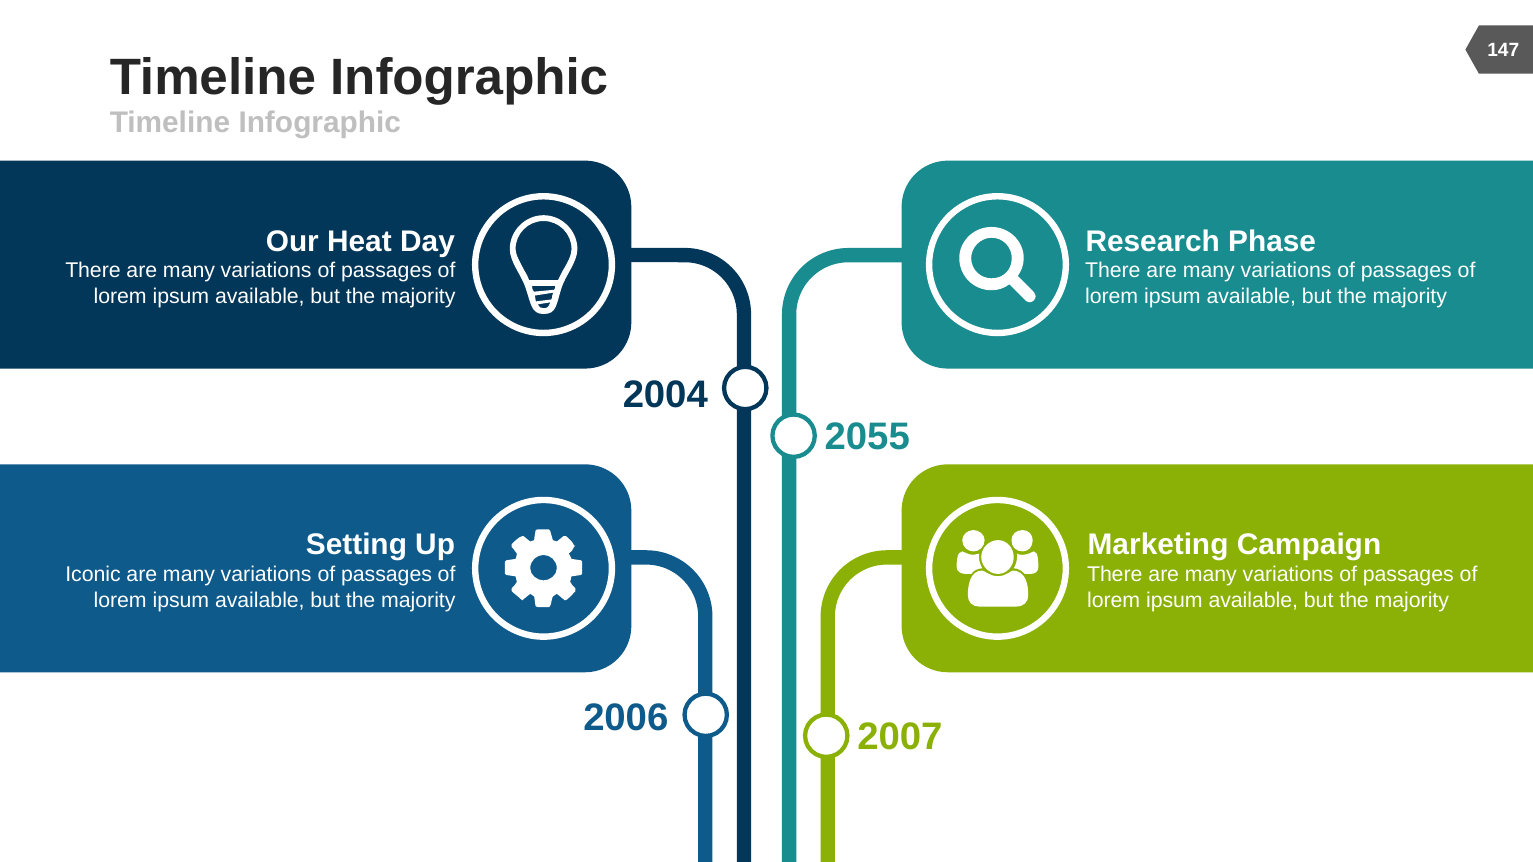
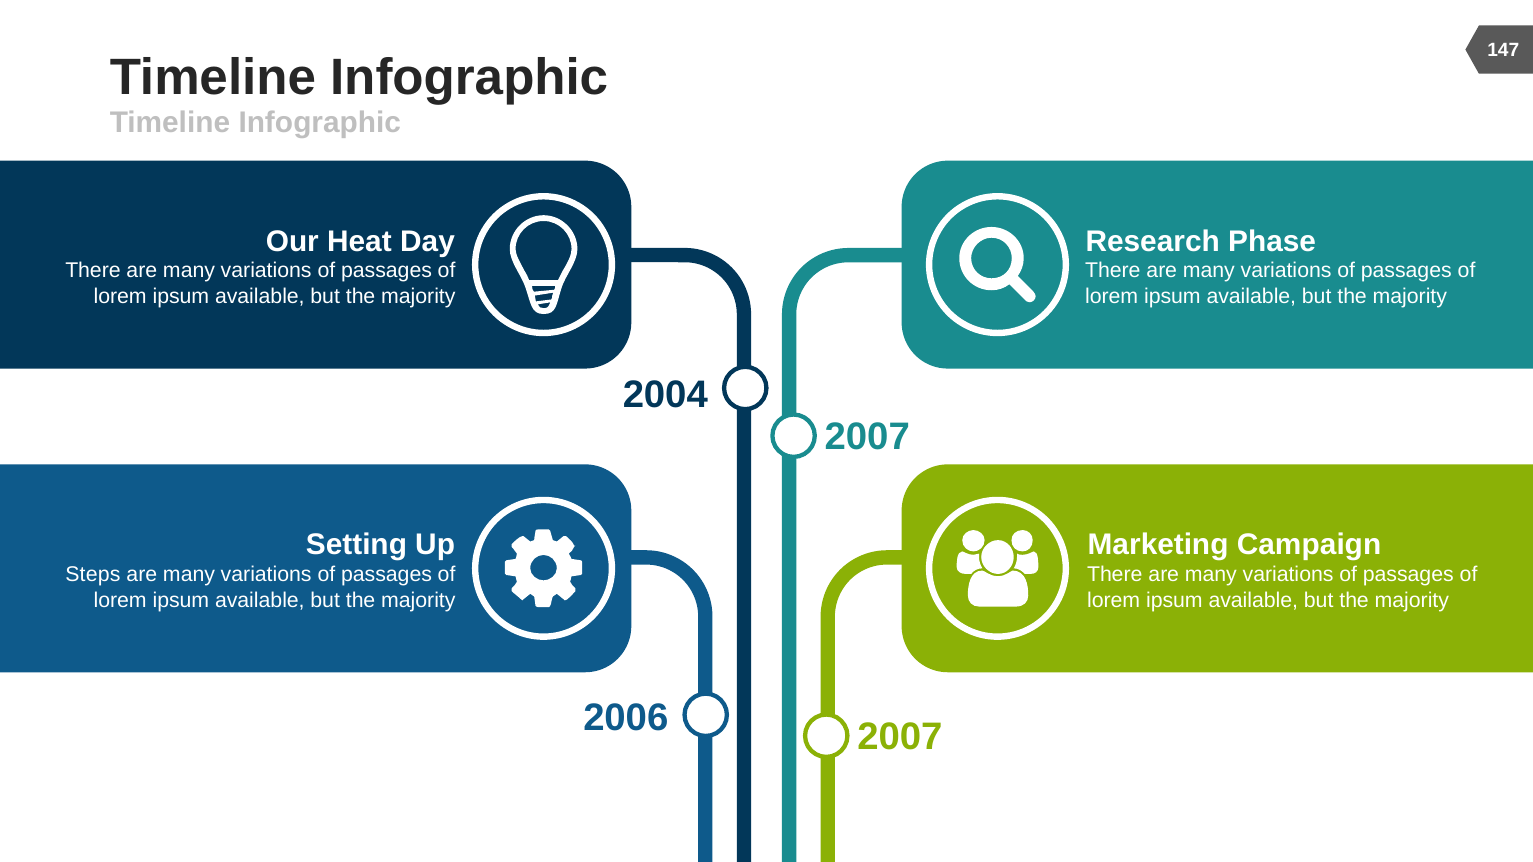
2055 at (867, 437): 2055 -> 2007
Iconic: Iconic -> Steps
